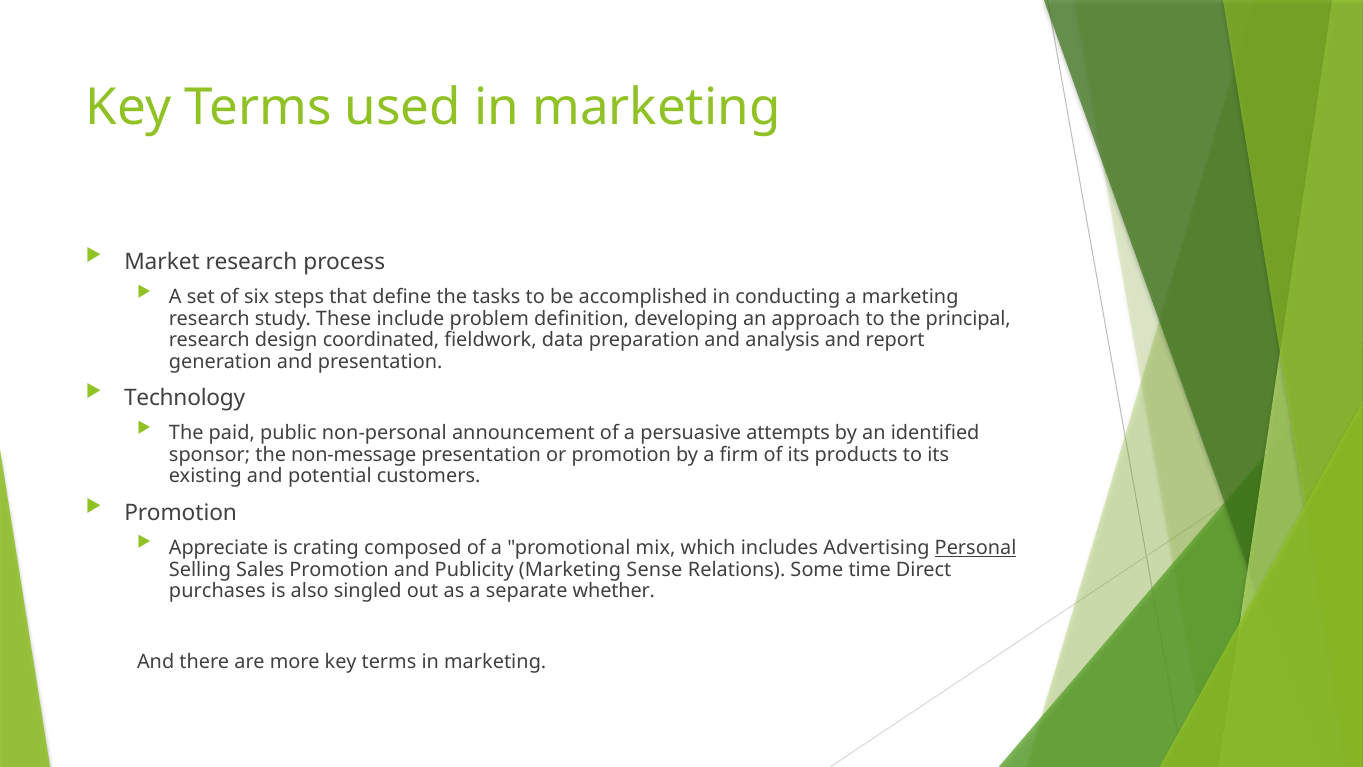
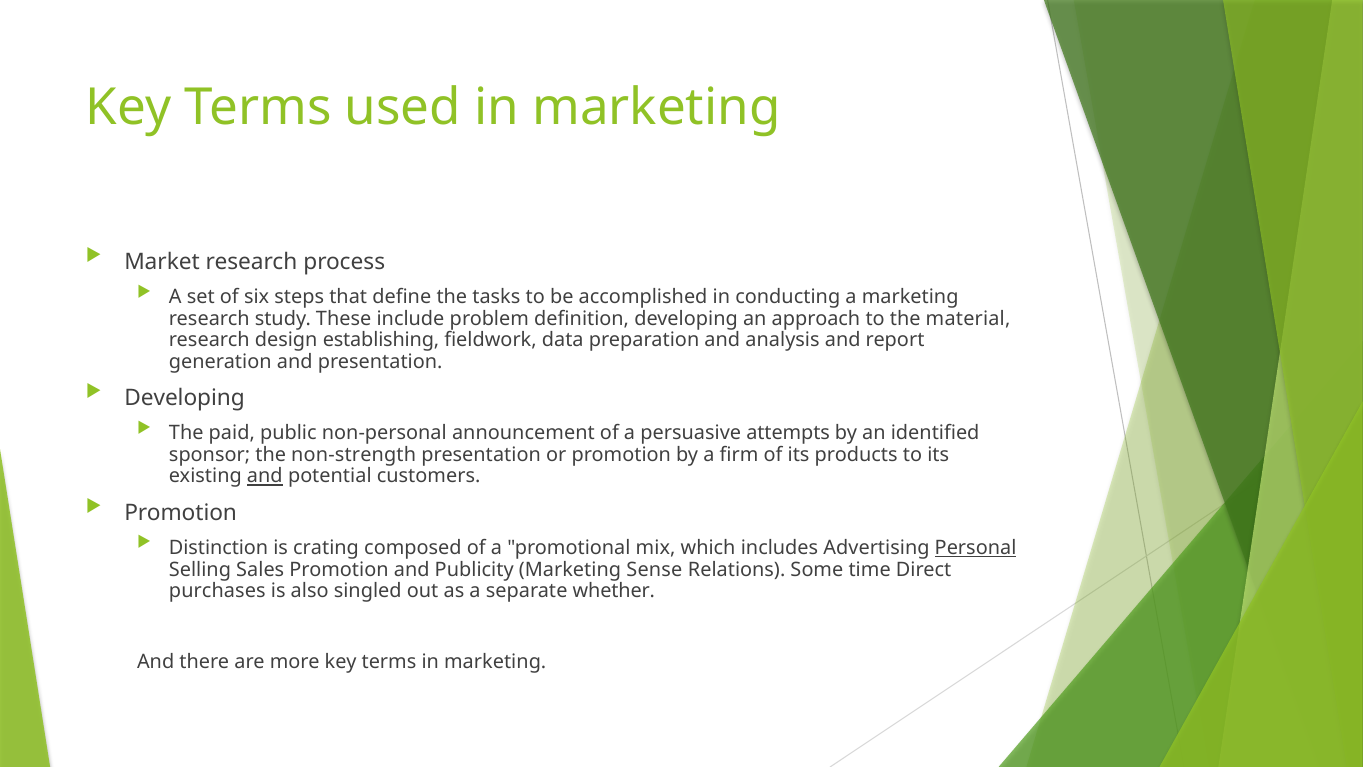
principal: principal -> material
coordinated: coordinated -> establishing
Technology at (185, 398): Technology -> Developing
non-message: non-message -> non-strength
and at (265, 476) underline: none -> present
Appreciate: Appreciate -> Distinction
